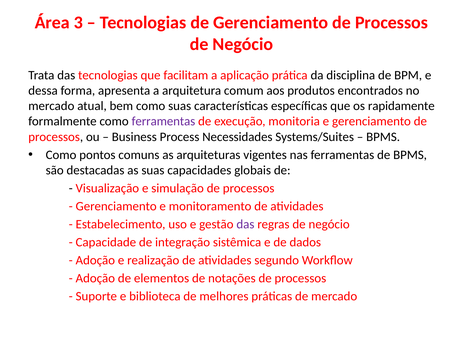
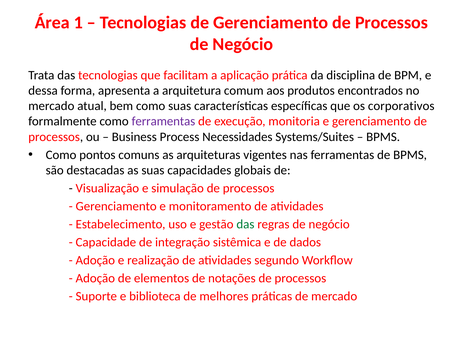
3: 3 -> 1
rapidamente: rapidamente -> corporativos
das at (245, 224) colour: purple -> green
